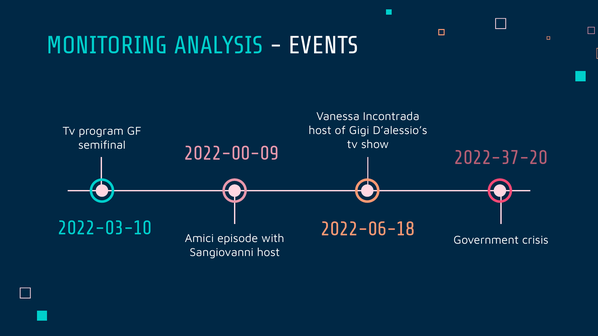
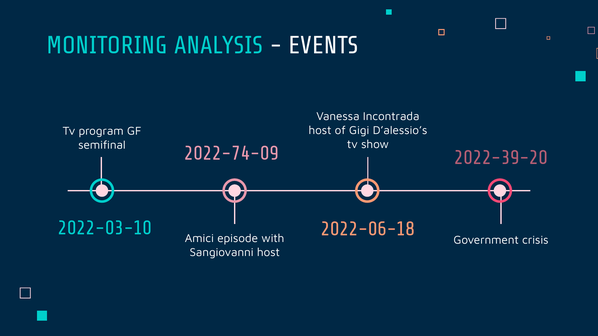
2022-00-09: 2022-00-09 -> 2022-74-09
2022-37-20: 2022-37-20 -> 2022-39-20
